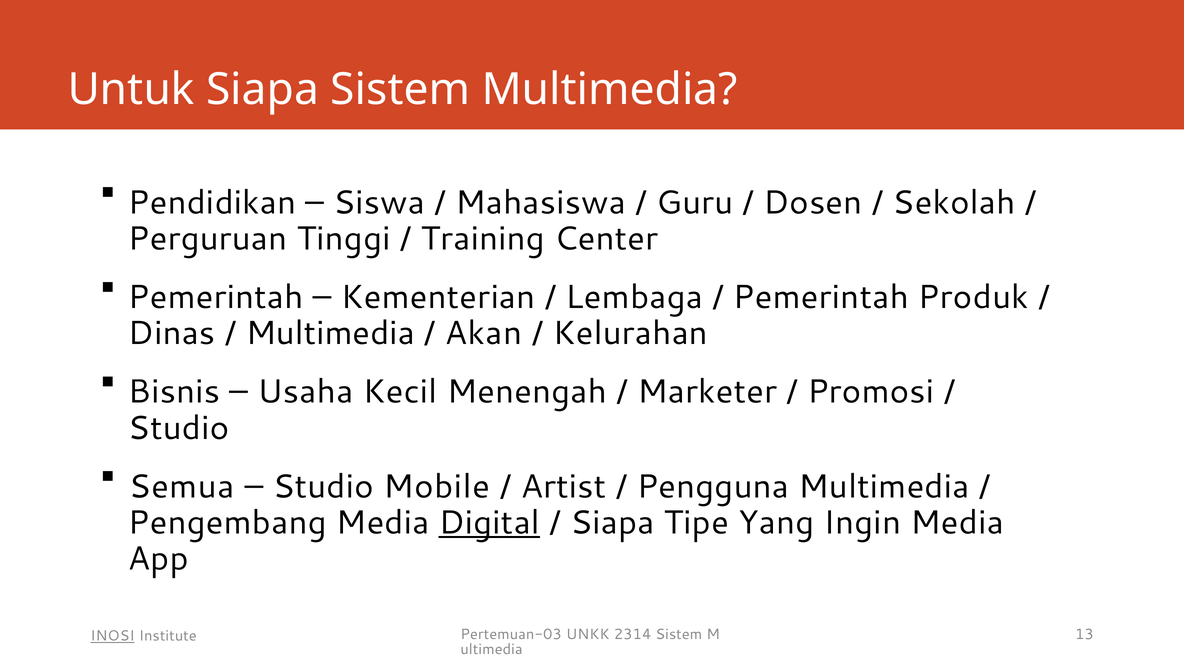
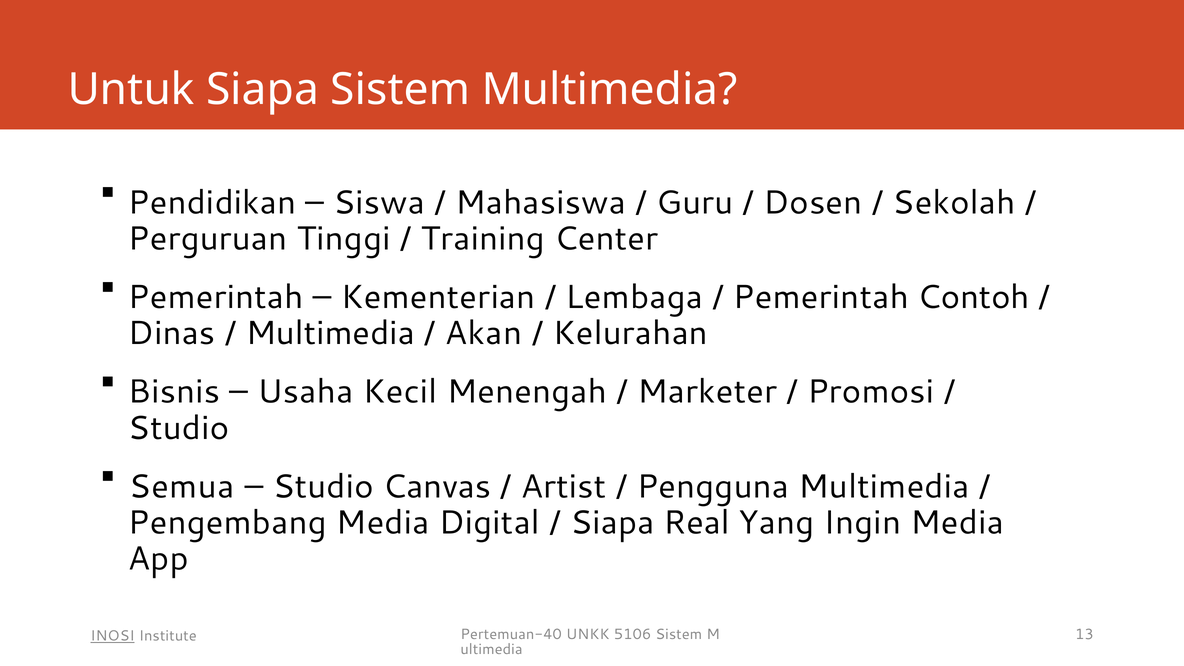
Produk: Produk -> Contoh
Mobile: Mobile -> Canvas
Digital underline: present -> none
Tipe: Tipe -> Real
Pertemuan-03: Pertemuan-03 -> Pertemuan-40
2314: 2314 -> 5106
